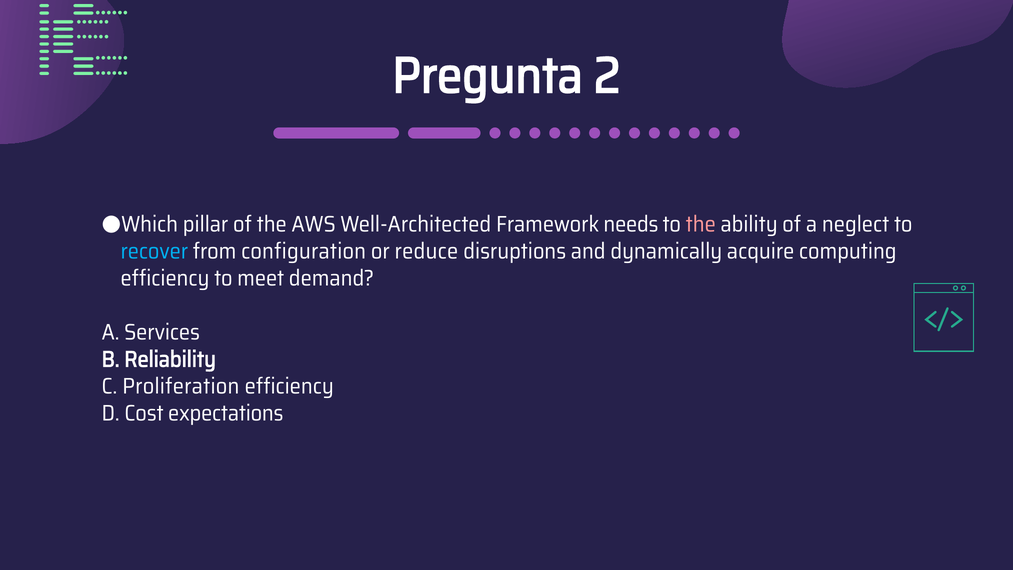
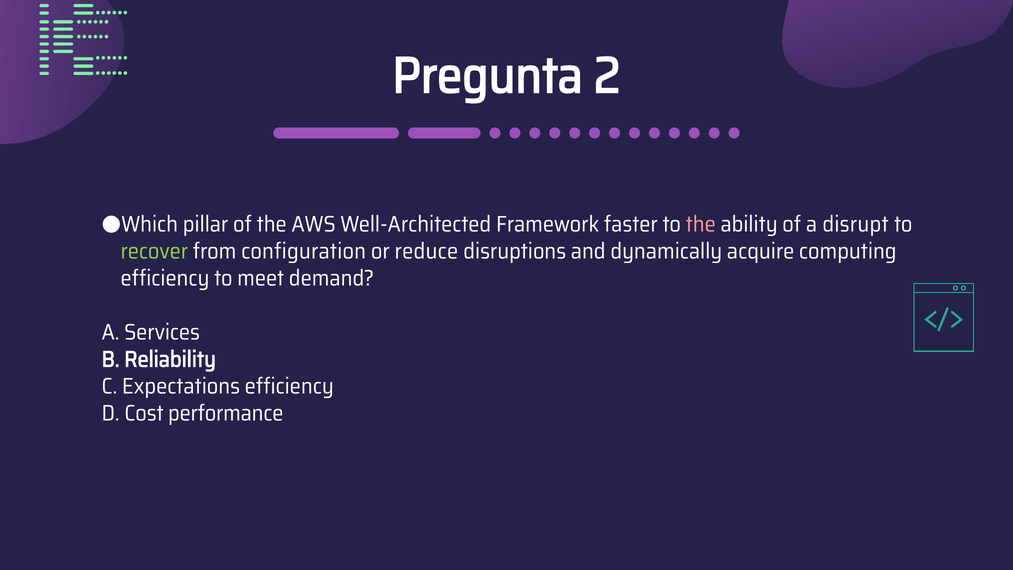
needs: needs -> faster
neglect: neglect -> disrupt
recover colour: light blue -> light green
Proliferation: Proliferation -> Expectations
expectations: expectations -> performance
